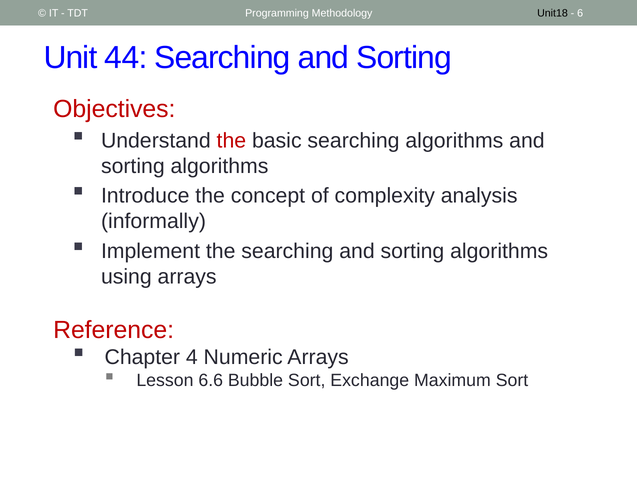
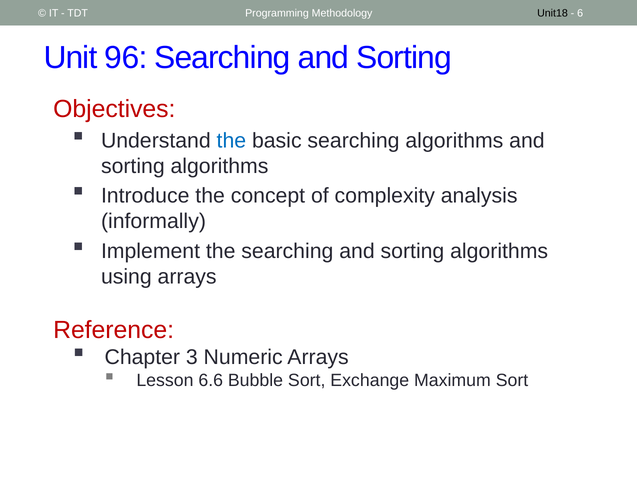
44: 44 -> 96
the at (231, 141) colour: red -> blue
4: 4 -> 3
